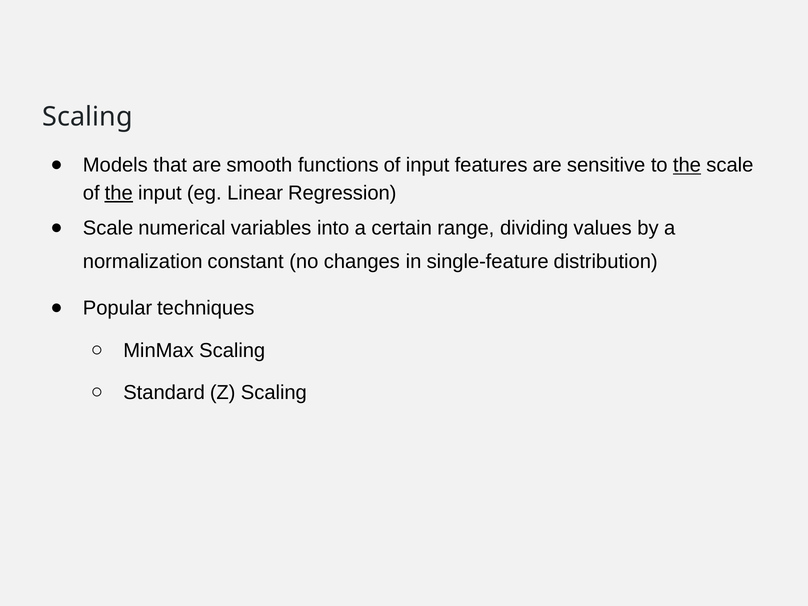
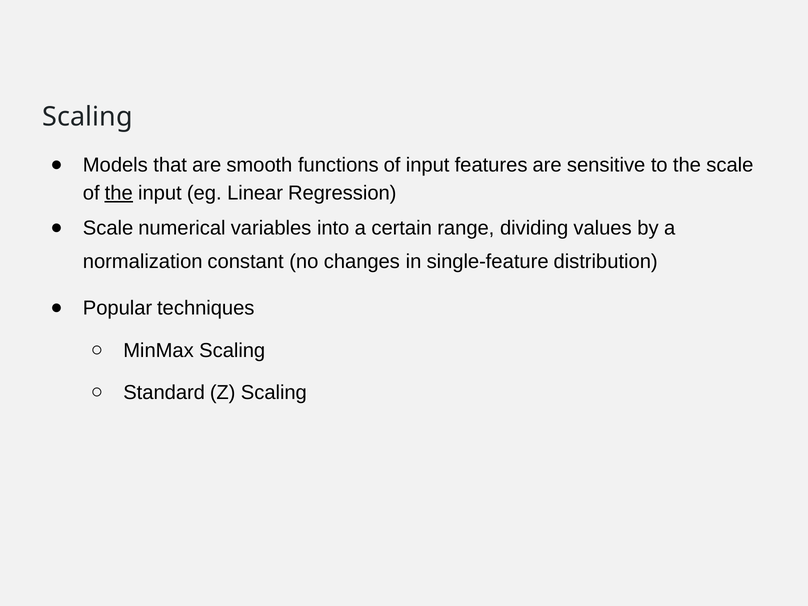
the at (687, 165) underline: present -> none
